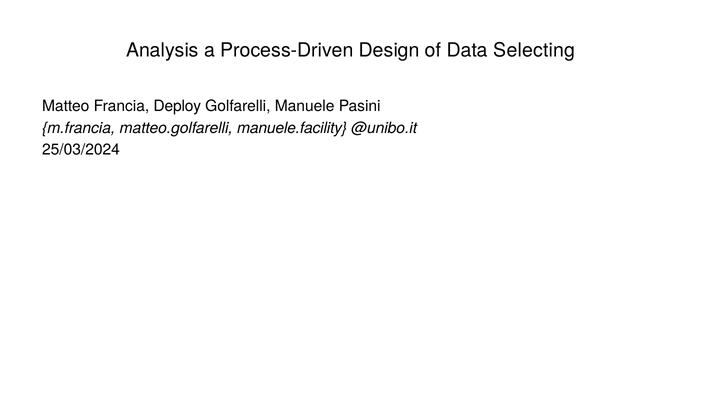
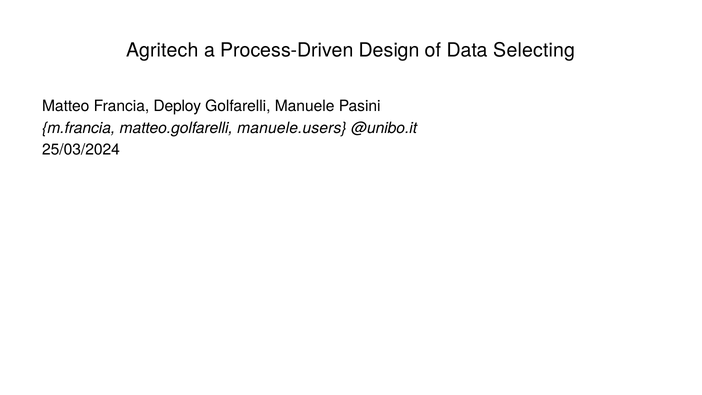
Analysis: Analysis -> Agritech
manuele.facility: manuele.facility -> manuele.users
